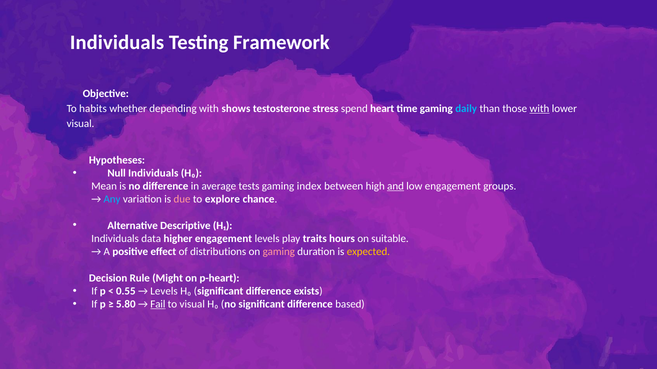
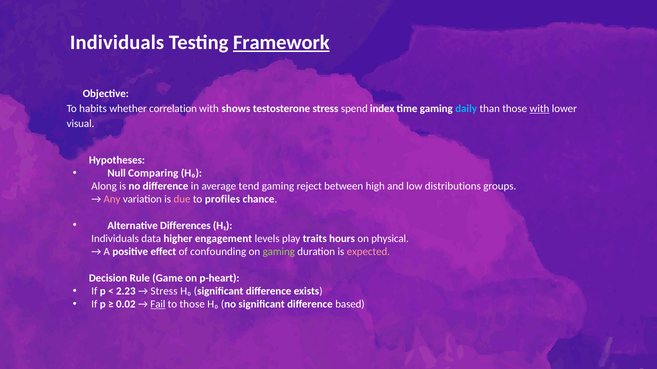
Framework underline: none -> present
depending: depending -> correlation
heart: heart -> index
Individuals at (153, 173): Individuals -> Comparing
Mean: Mean -> Along
tests: tests -> tend
index: index -> reject
and underline: present -> none
low engagement: engagement -> distributions
Any colour: light blue -> pink
explore: explore -> profiles
Descriptive: Descriptive -> Differences
suitable: suitable -> physical
distributions: distributions -> confounding
gaming at (279, 252) colour: pink -> light green
expected colour: yellow -> pink
Might: Might -> Game
0.55: 0.55 -> 2.23
Levels at (164, 292): Levels -> Stress
5.80: 5.80 -> 0.02
to visual: visual -> those
